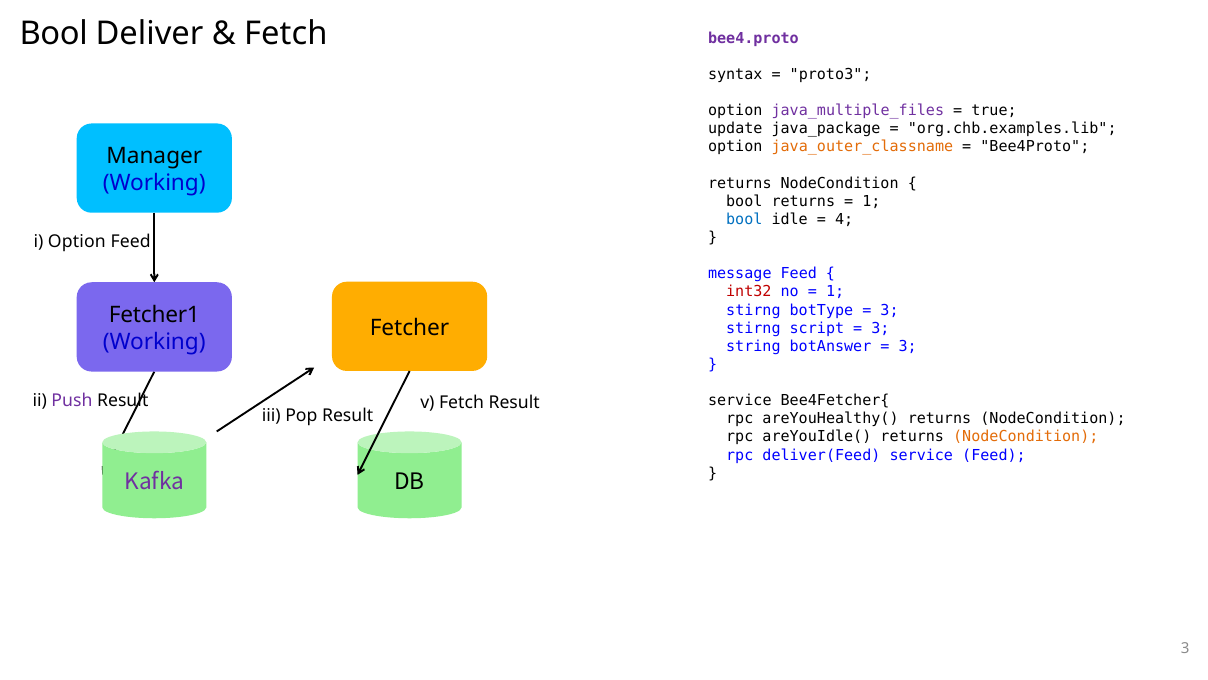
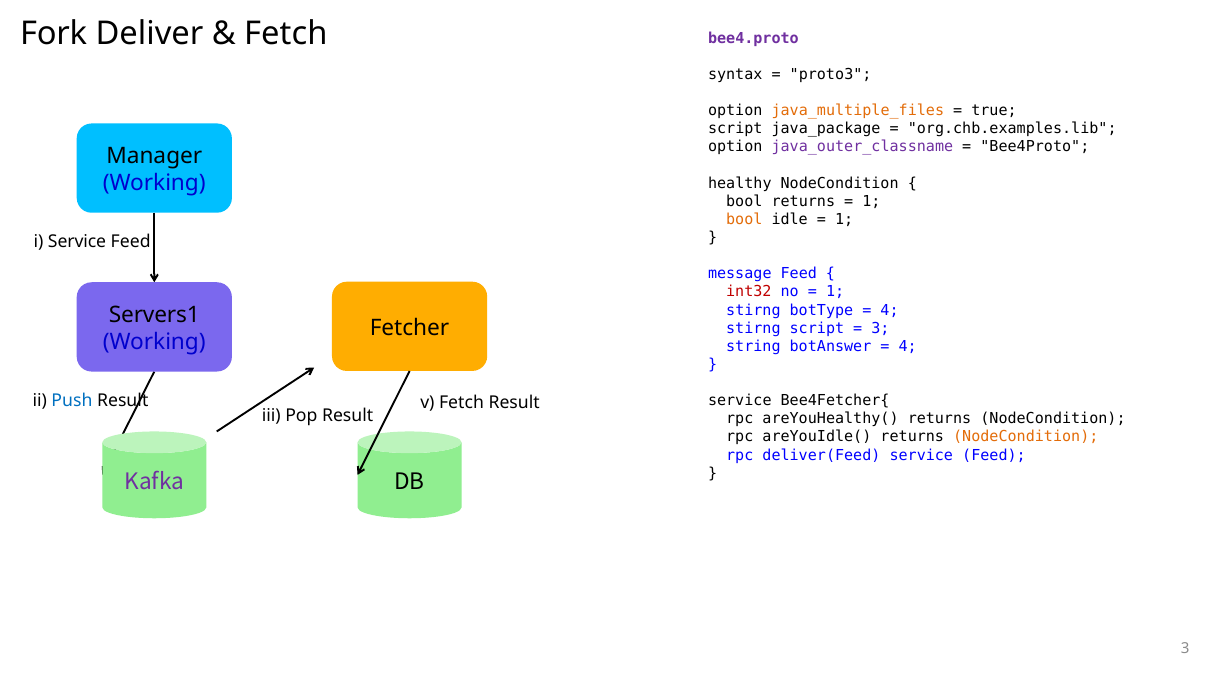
Bool at (54, 34): Bool -> Fork
java_multiple_files colour: purple -> orange
update at (735, 129): update -> script
java_outer_classname colour: orange -> purple
returns at (740, 183): returns -> healthy
bool at (744, 219) colour: blue -> orange
4 at (844, 219): 4 -> 1
i Option: Option -> Service
3 at (890, 310): 3 -> 4
Fetcher1: Fetcher1 -> Servers1
3 at (908, 346): 3 -> 4
Push colour: purple -> blue
